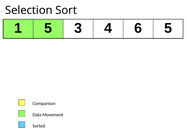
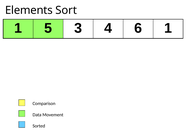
Selection: Selection -> Elements
6 5: 5 -> 1
